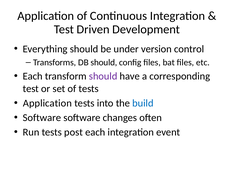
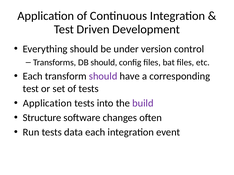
build colour: blue -> purple
Software at (42, 118): Software -> Structure
post: post -> data
